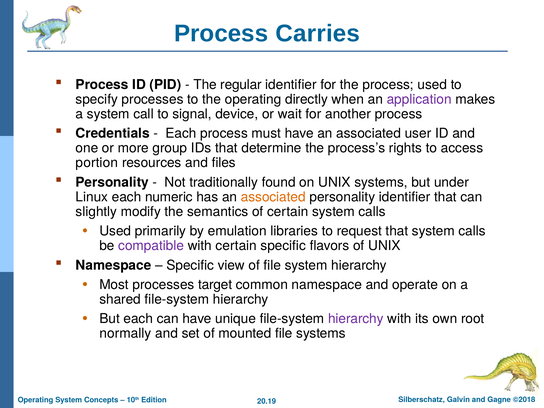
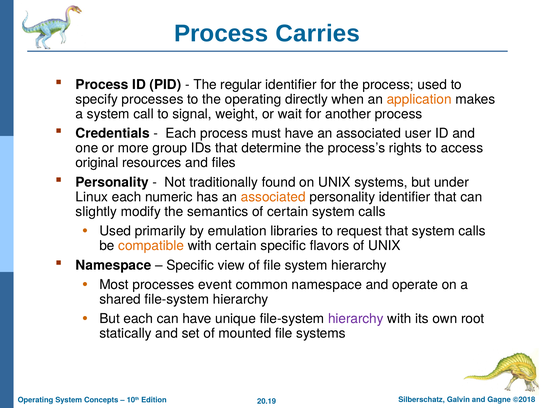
application colour: purple -> orange
device: device -> weight
portion: portion -> original
compatible colour: purple -> orange
target: target -> event
normally: normally -> statically
